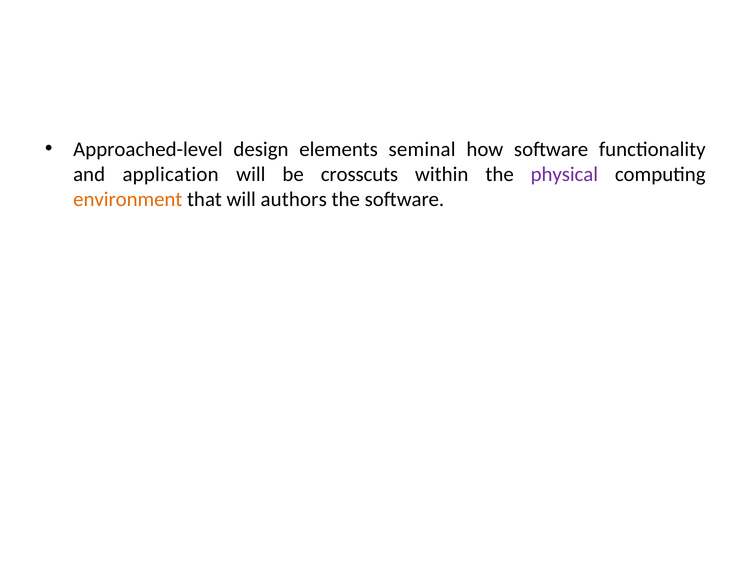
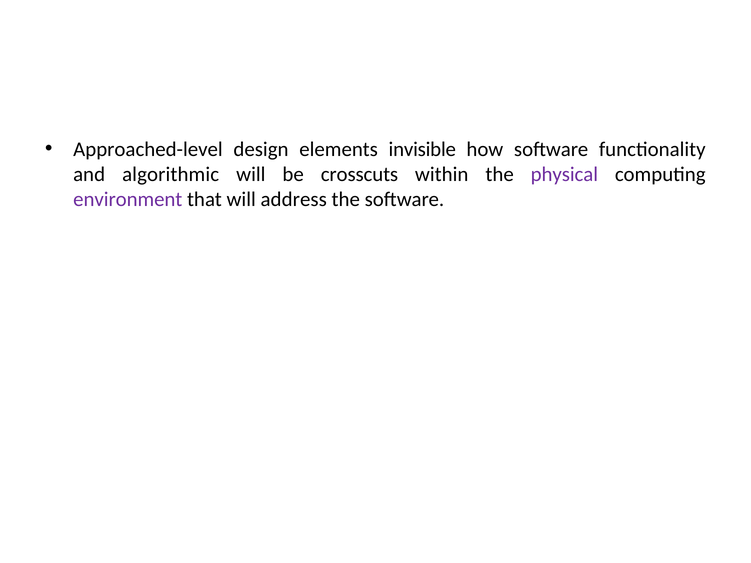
seminal: seminal -> invisible
application: application -> algorithmic
environment colour: orange -> purple
authors: authors -> address
